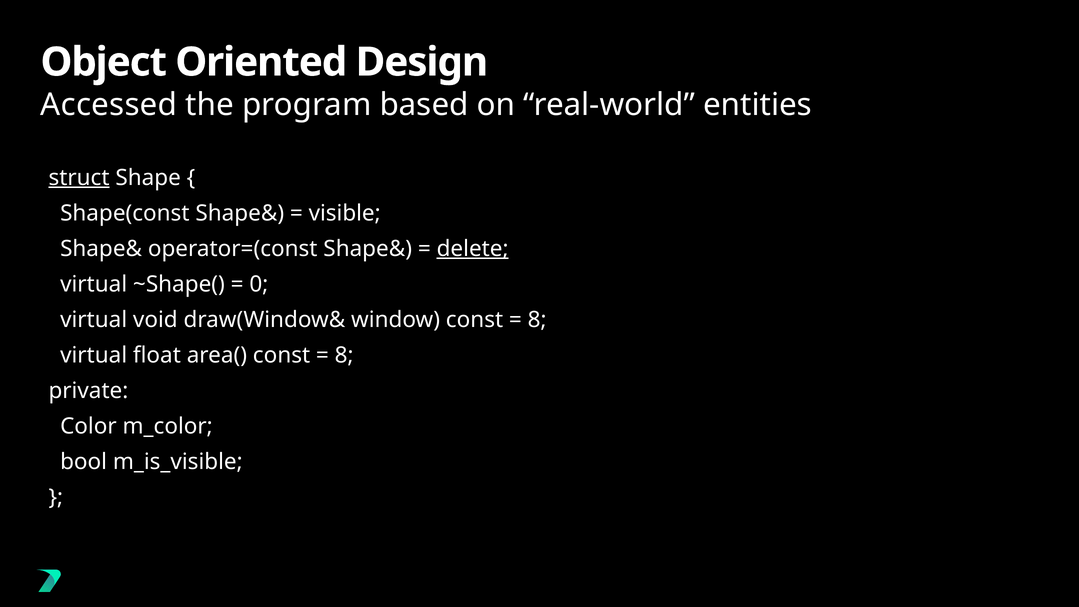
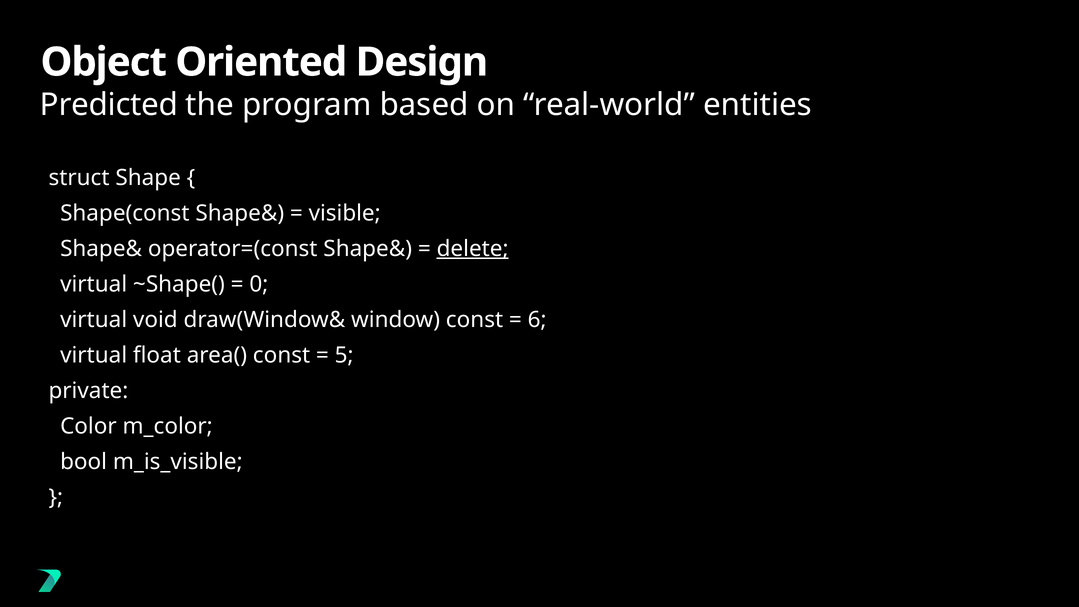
Accessed: Accessed -> Predicted
struct underline: present -> none
8 at (537, 320): 8 -> 6
8 at (344, 355): 8 -> 5
